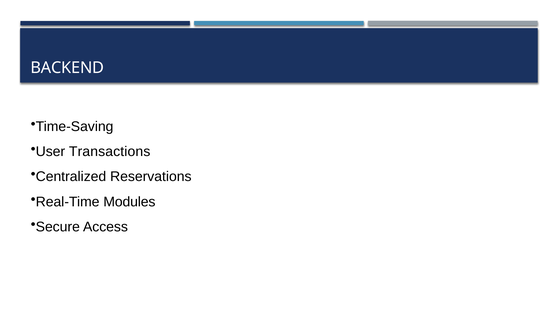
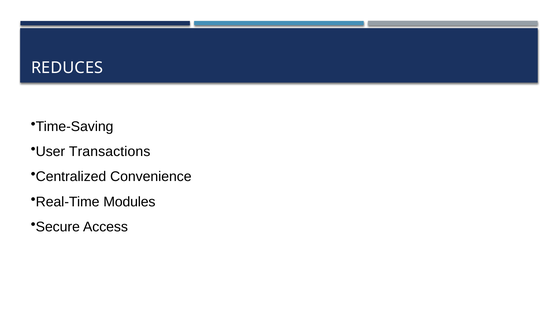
BACKEND: BACKEND -> REDUCES
Reservations: Reservations -> Convenience
